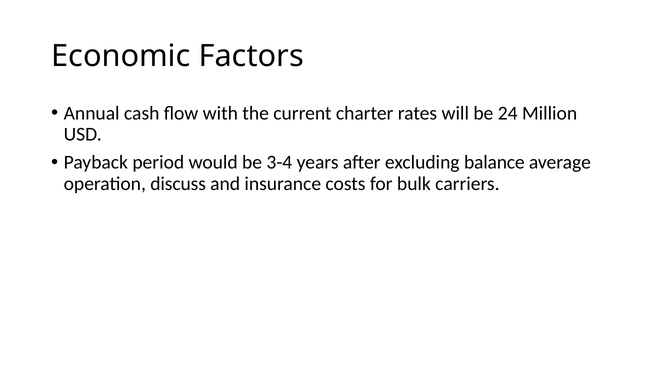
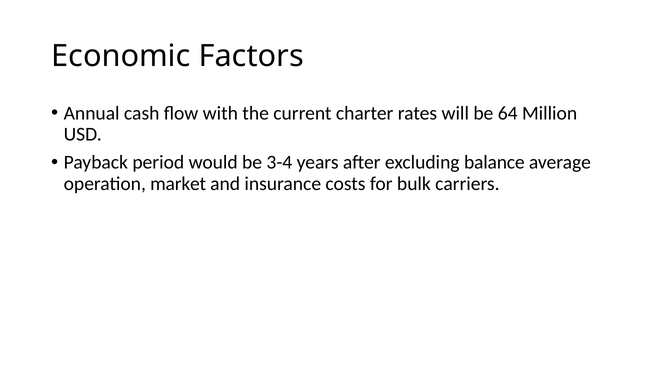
24: 24 -> 64
discuss: discuss -> market
